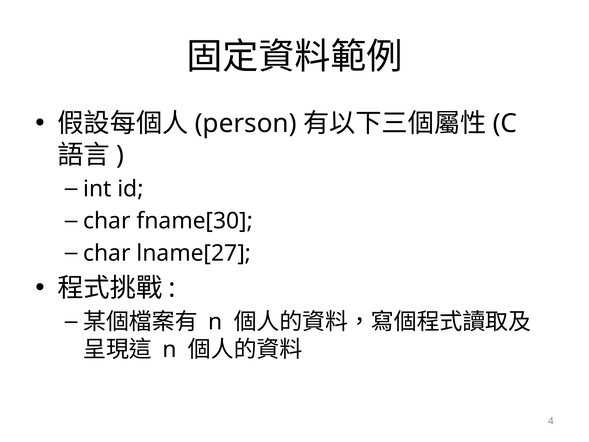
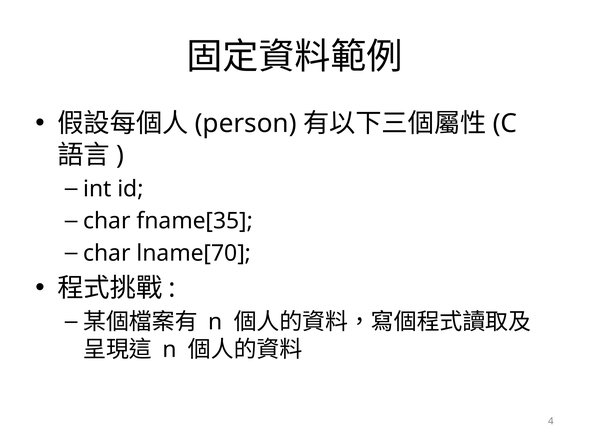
fname[30: fname[30 -> fname[35
lname[27: lname[27 -> lname[70
